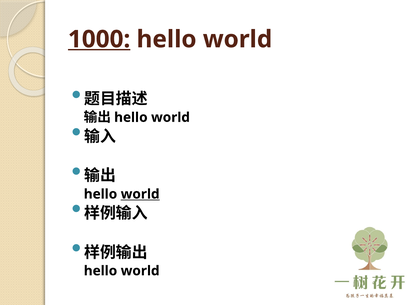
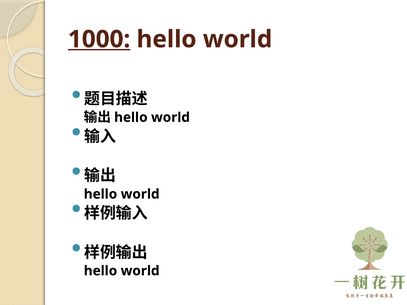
world at (140, 194) underline: present -> none
